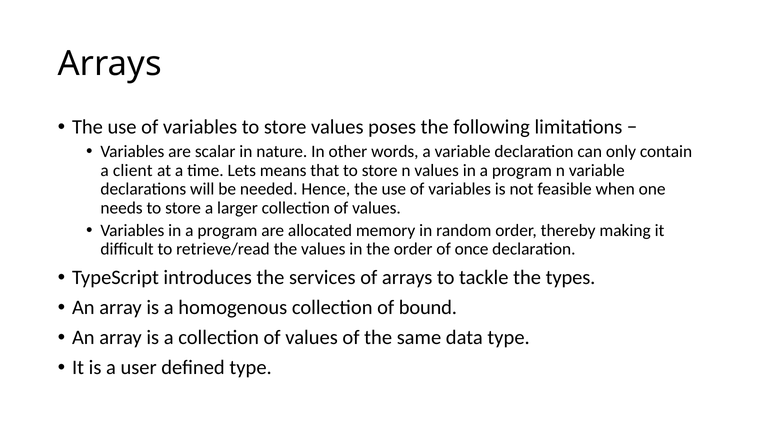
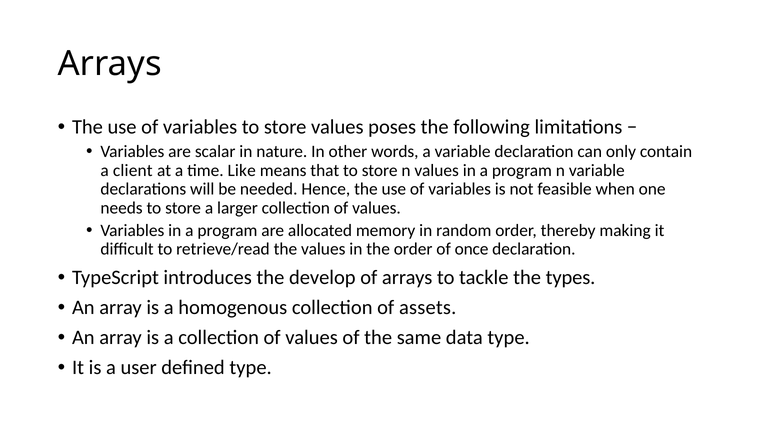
Lets: Lets -> Like
services: services -> develop
bound: bound -> assets
